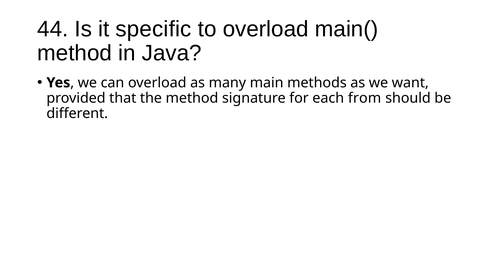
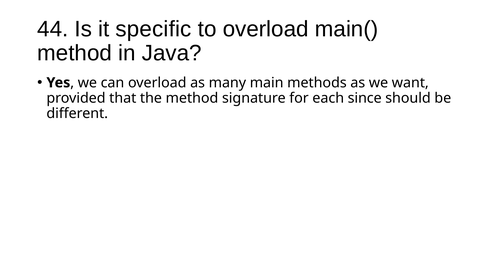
from: from -> since
